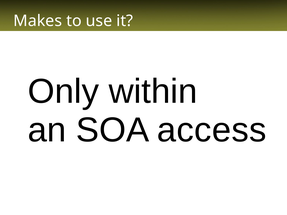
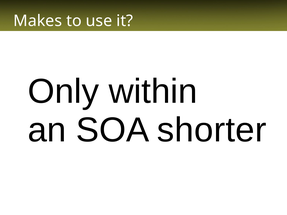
access: access -> shorter
